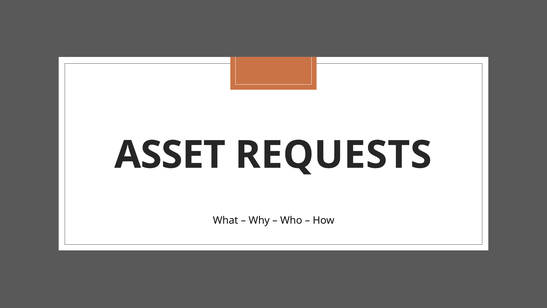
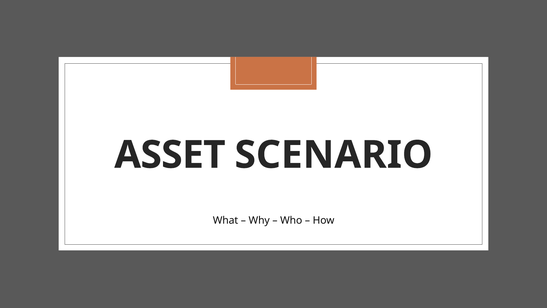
REQUESTS: REQUESTS -> SCENARIO
